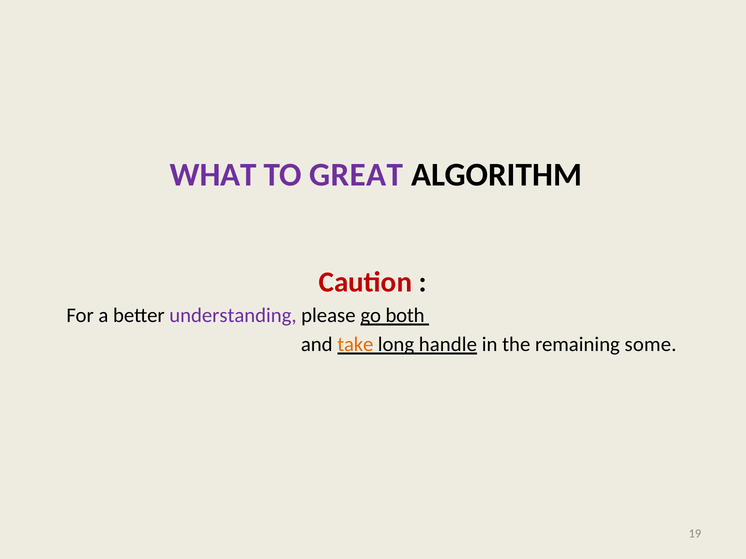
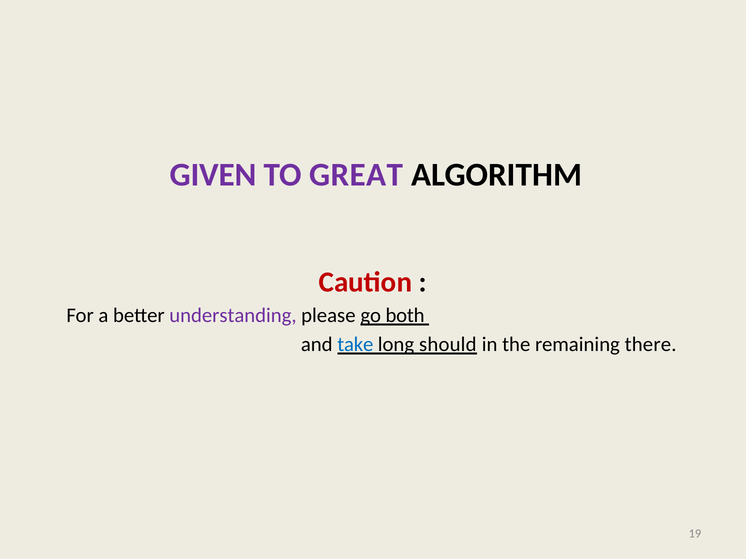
WHAT: WHAT -> GIVEN
take colour: orange -> blue
handle: handle -> should
some: some -> there
